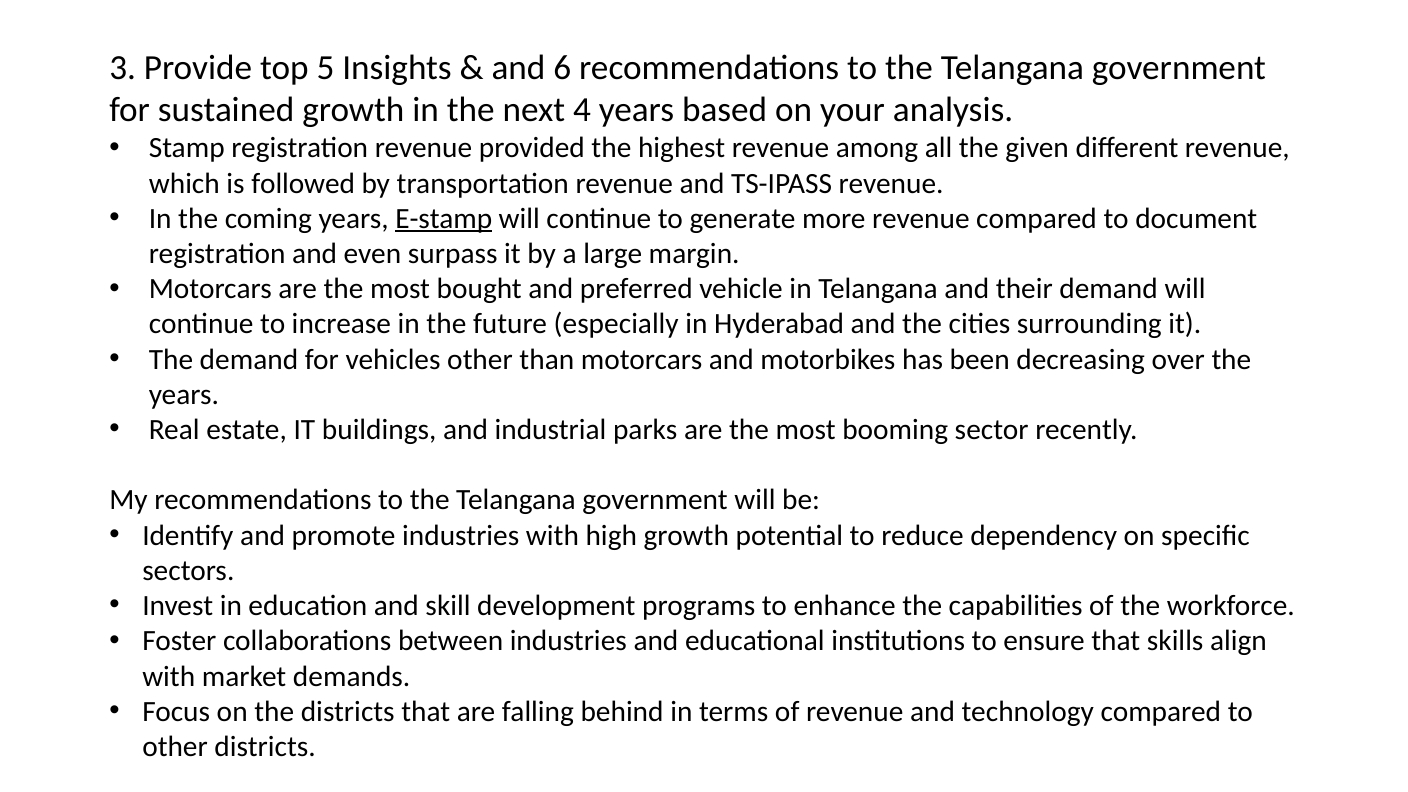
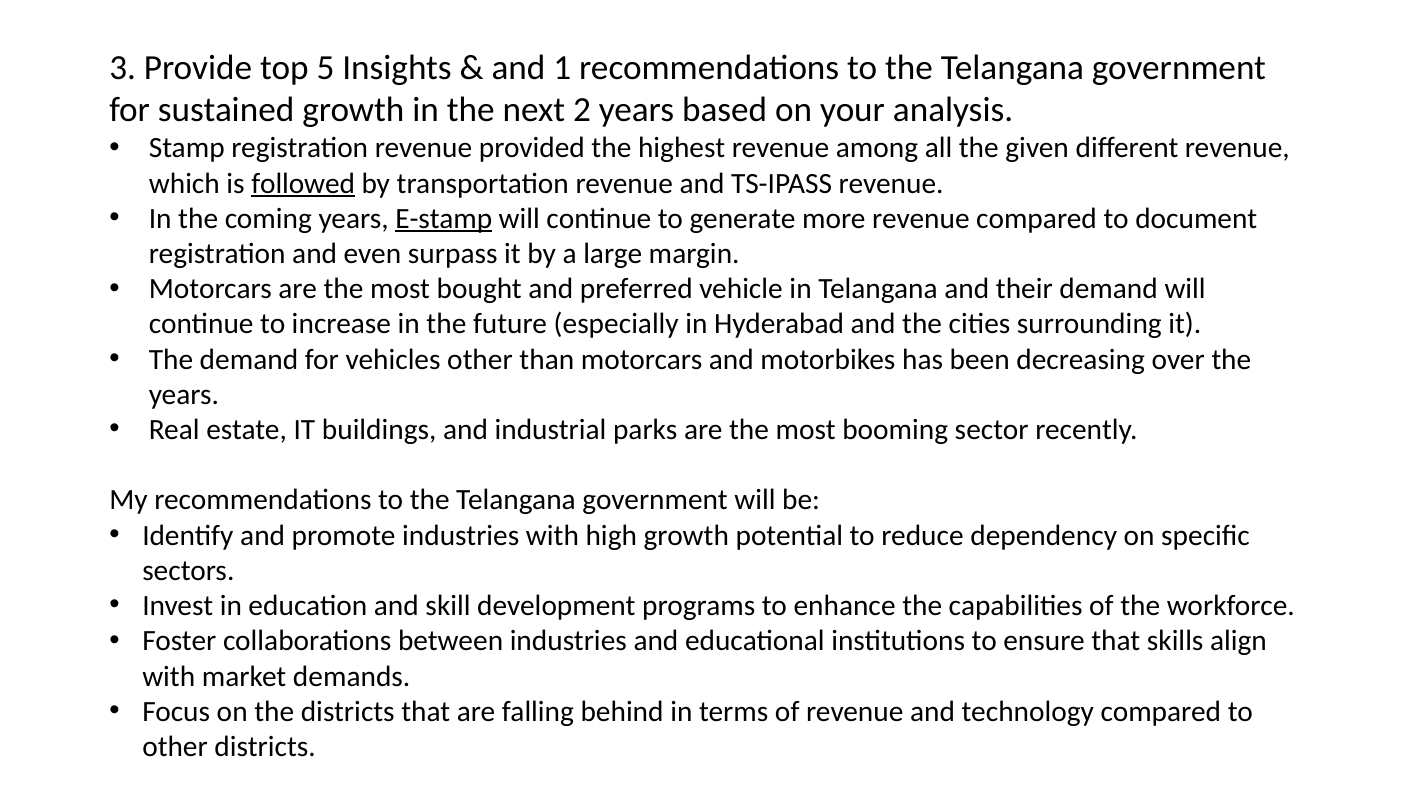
6: 6 -> 1
4: 4 -> 2
followed underline: none -> present
